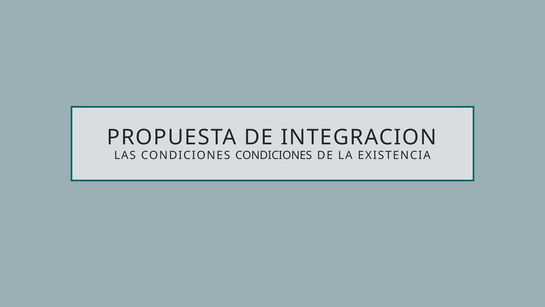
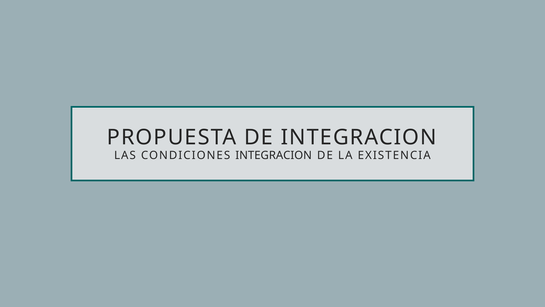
CONDICIONES CONDICIONES: CONDICIONES -> INTEGRACION
